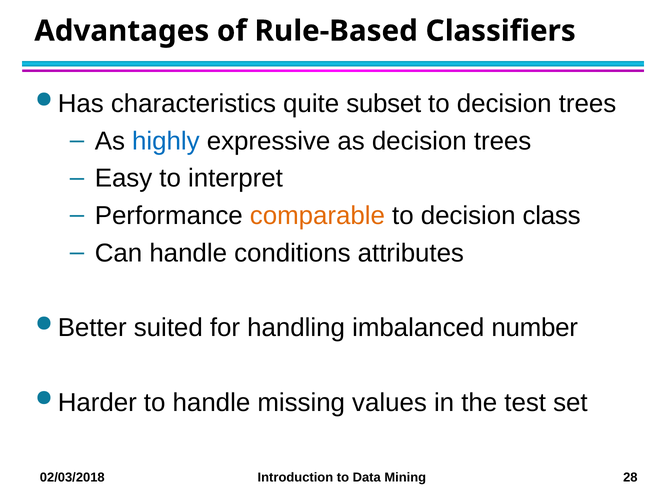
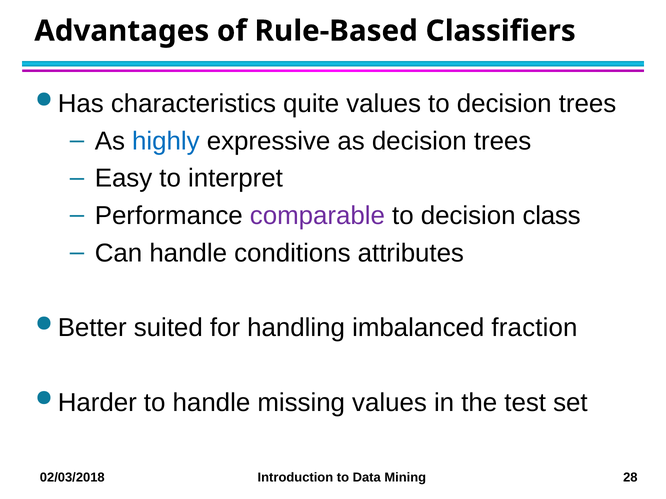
quite subset: subset -> values
comparable colour: orange -> purple
number: number -> fraction
